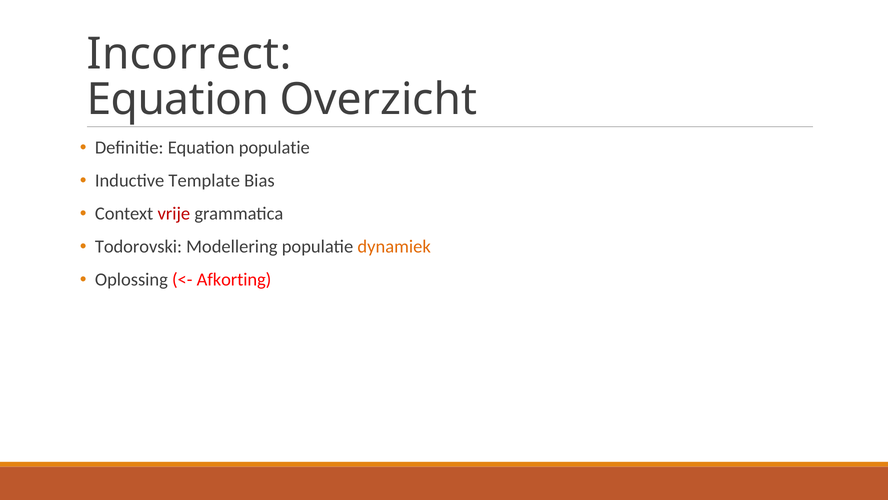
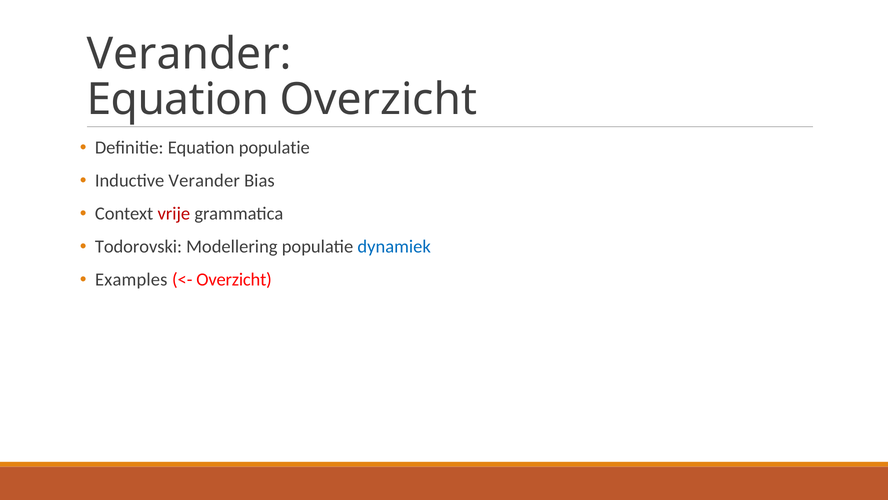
Incorrect at (189, 54): Incorrect -> Verander
Inductive Template: Template -> Verander
dynamiek colour: orange -> blue
Oplossing: Oplossing -> Examples
Afkorting at (234, 279): Afkorting -> Overzicht
